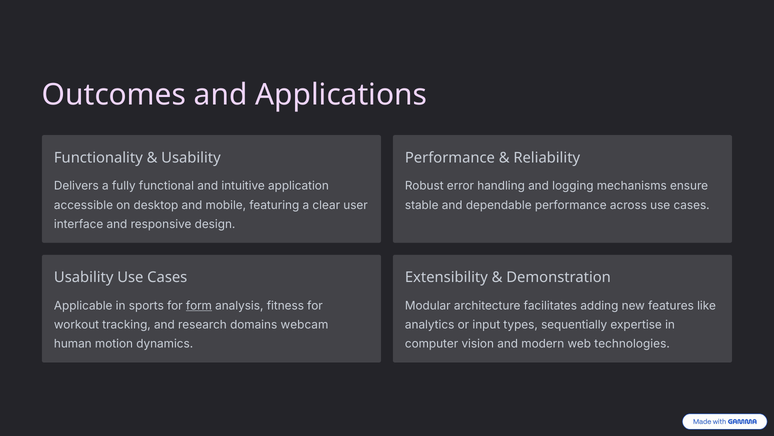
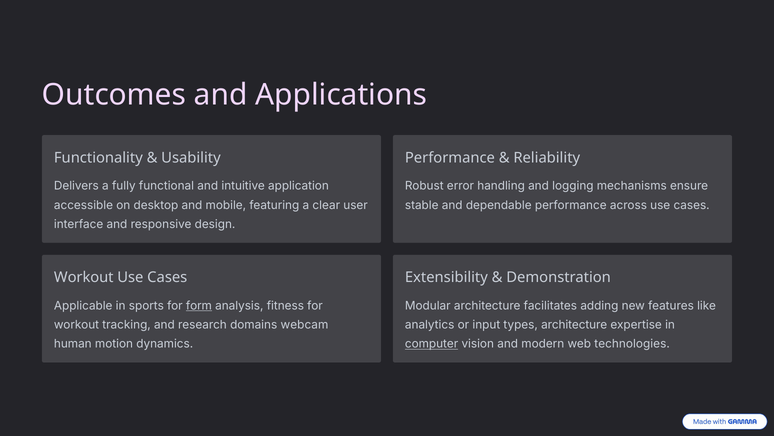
Usability at (84, 277): Usability -> Workout
types sequentially: sequentially -> architecture
computer underline: none -> present
